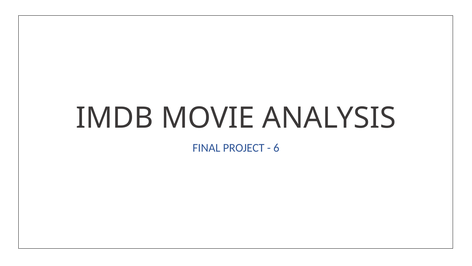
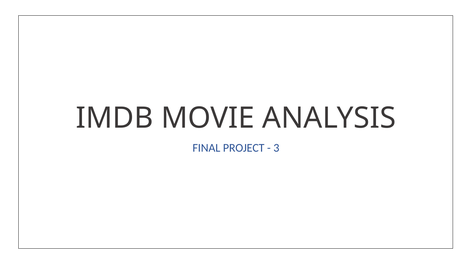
6: 6 -> 3
